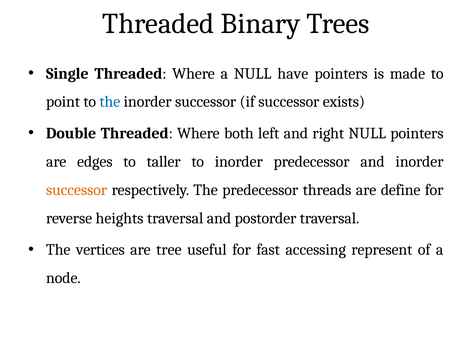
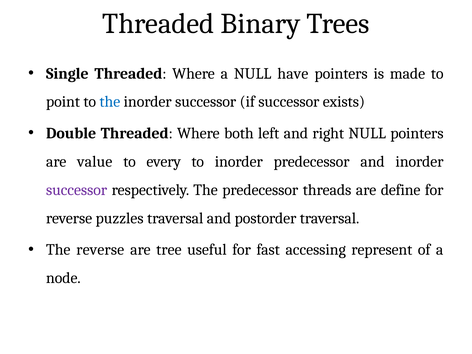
edges: edges -> value
taller: taller -> every
successor at (77, 190) colour: orange -> purple
heights: heights -> puzzles
The vertices: vertices -> reverse
